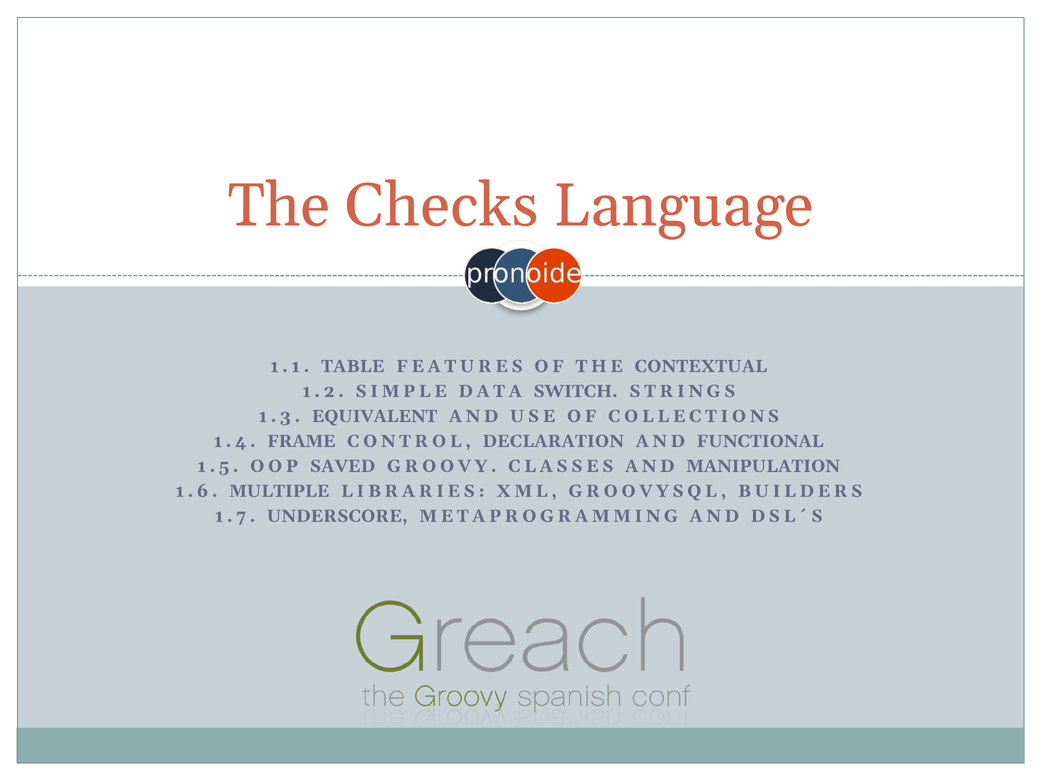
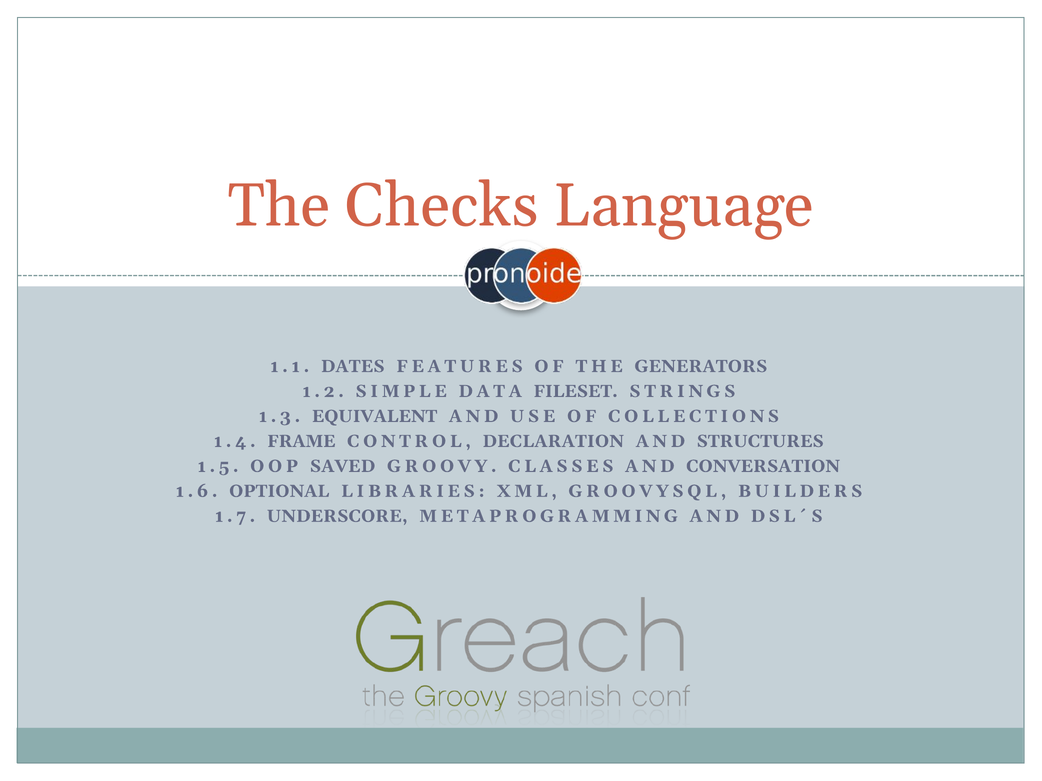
TABLE: TABLE -> DATES
CONTEXTUAL: CONTEXTUAL -> GENERATORS
SWITCH: SWITCH -> FILESET
FUNCTIONAL: FUNCTIONAL -> STRUCTURES
MANIPULATION: MANIPULATION -> CONVERSATION
MULTIPLE: MULTIPLE -> OPTIONAL
